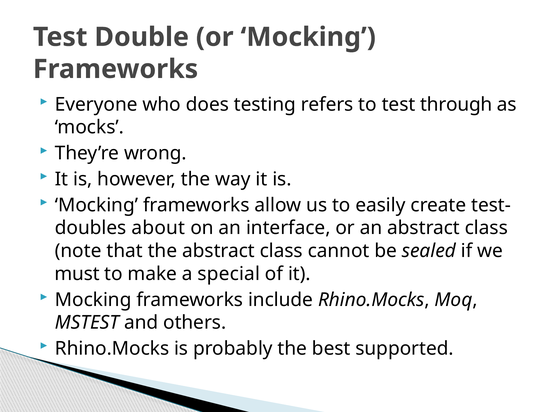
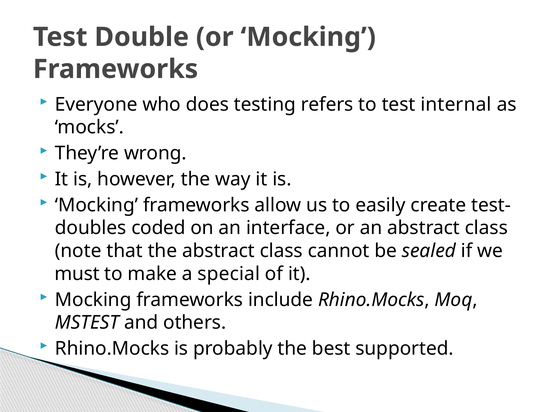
through: through -> internal
about: about -> coded
